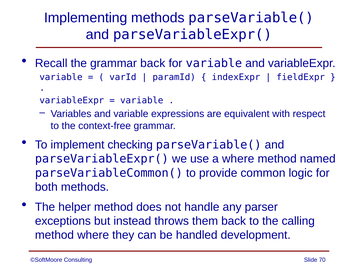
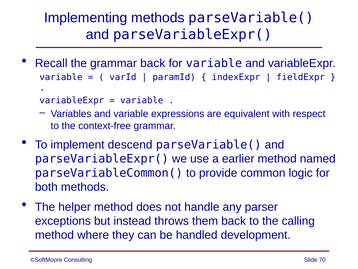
checking: checking -> descend
a where: where -> earlier
